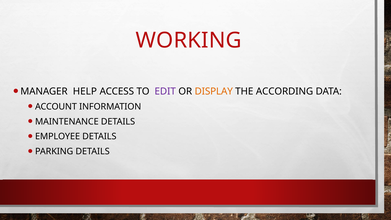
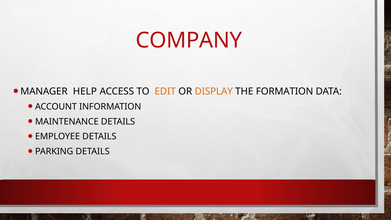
WORKING: WORKING -> COMPANY
EDIT colour: purple -> orange
ACCORDING: ACCORDING -> FORMATION
